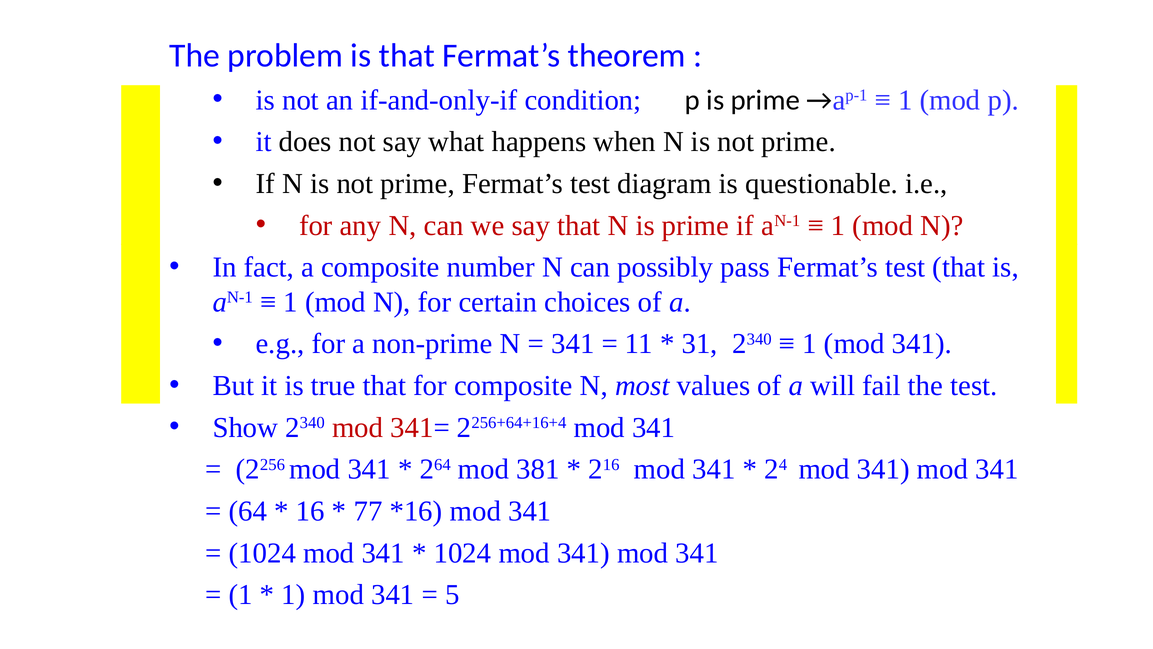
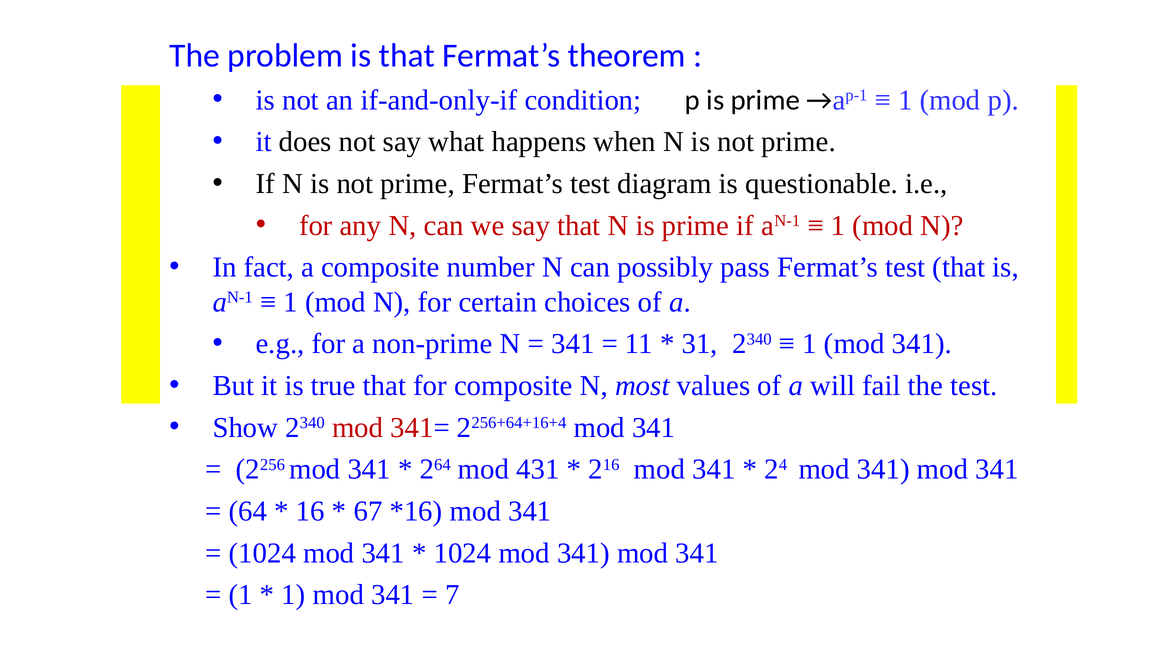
381: 381 -> 431
77: 77 -> 67
5: 5 -> 7
